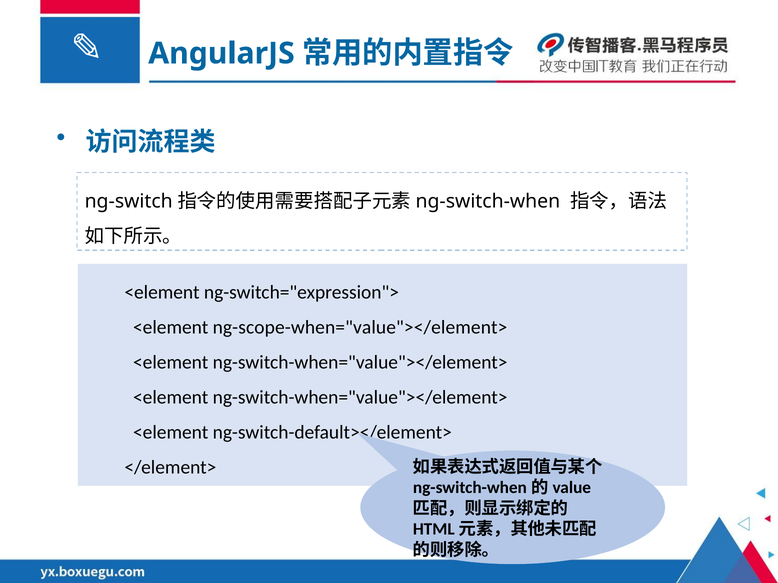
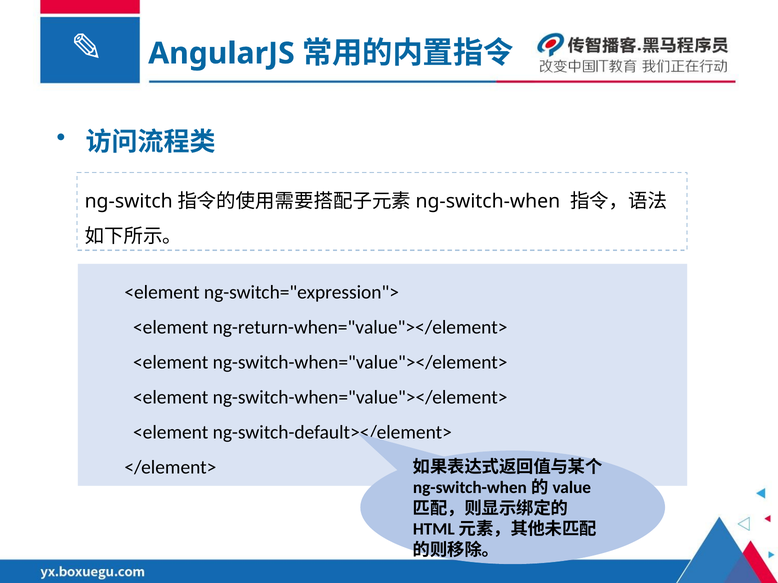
ng-scope-when="value"></element>: ng-scope-when="value"></element> -> ng-return-when="value"></element>
